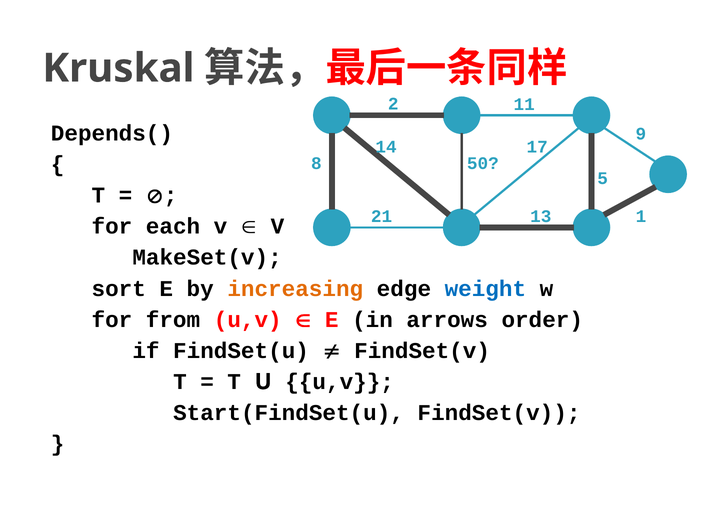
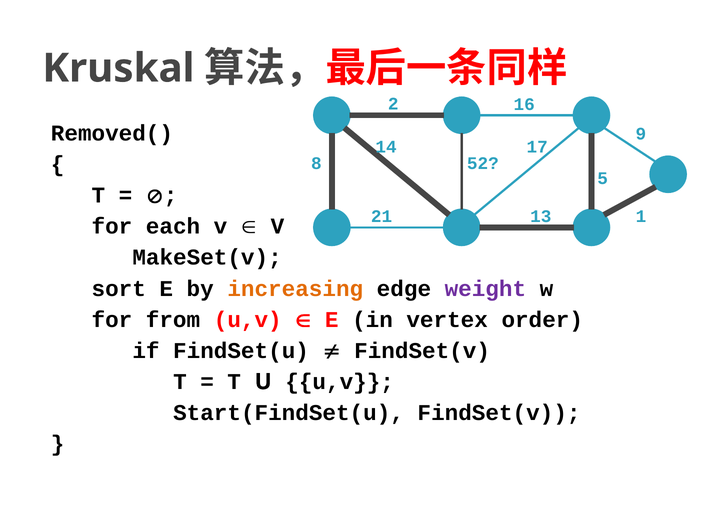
11: 11 -> 16
Depends(: Depends( -> Removed(
50: 50 -> 52
weight colour: blue -> purple
arrows: arrows -> vertex
